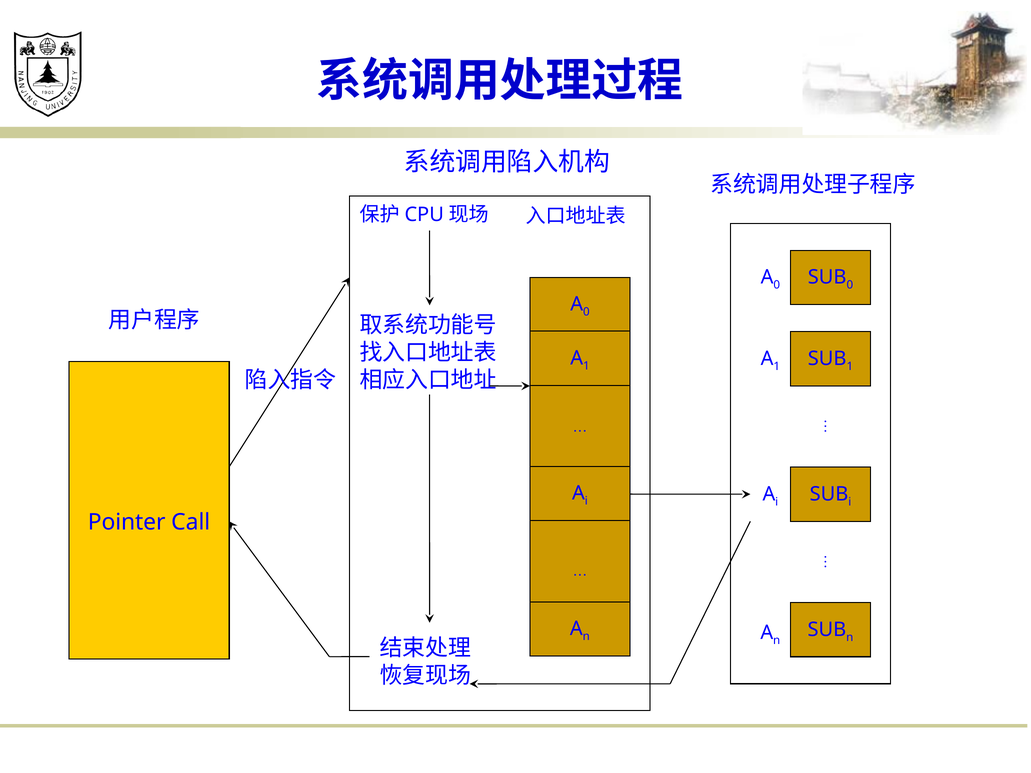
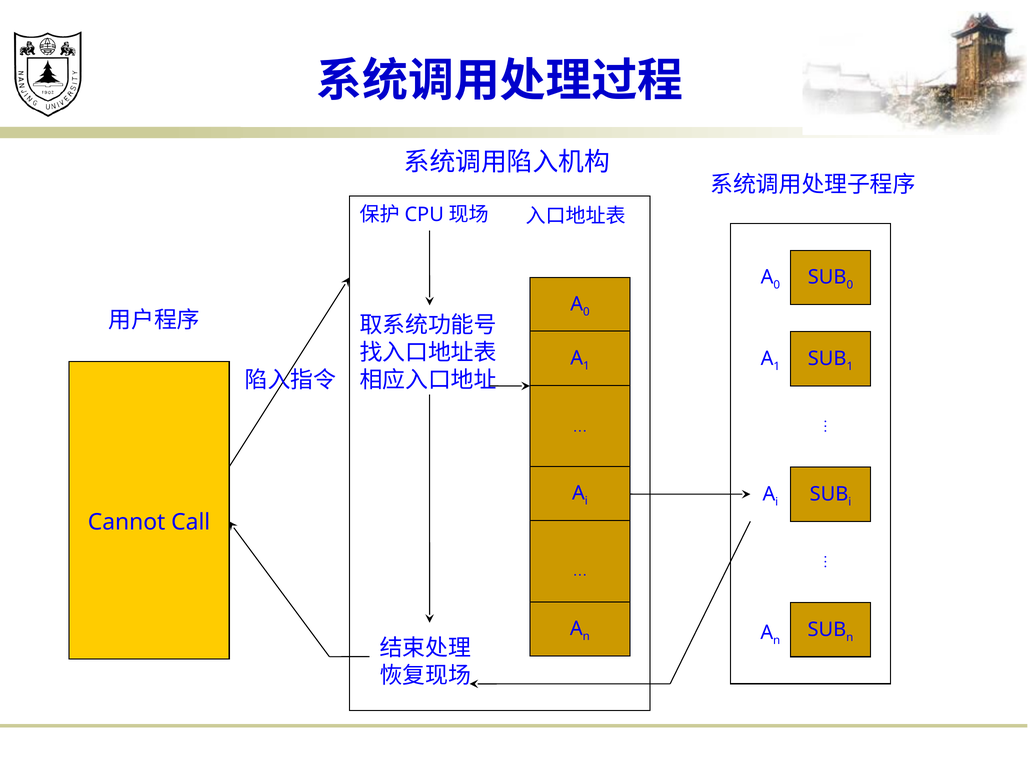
Pointer: Pointer -> Cannot
